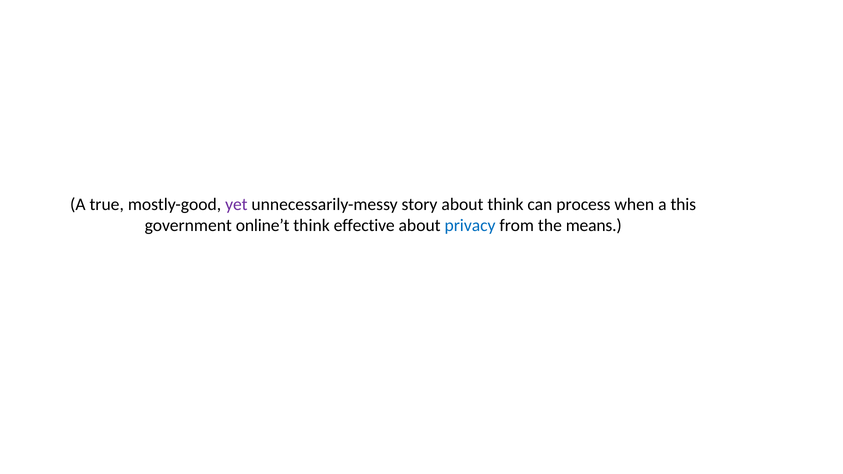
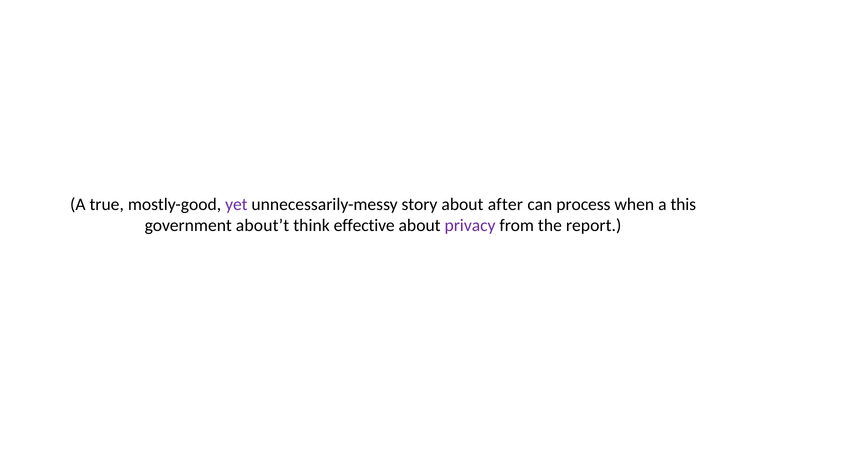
about think: think -> after
online’t: online’t -> about’t
privacy colour: blue -> purple
means: means -> report
